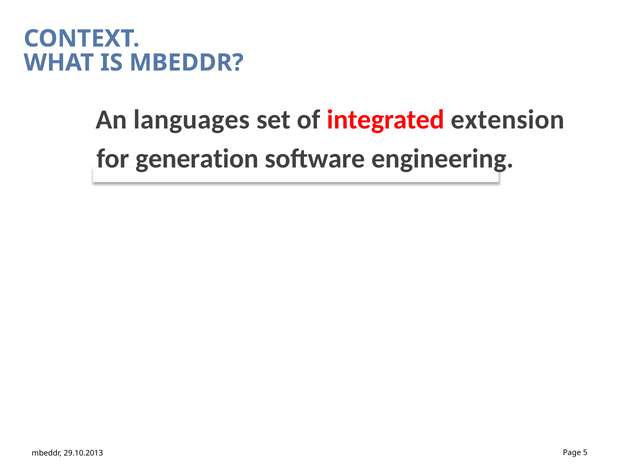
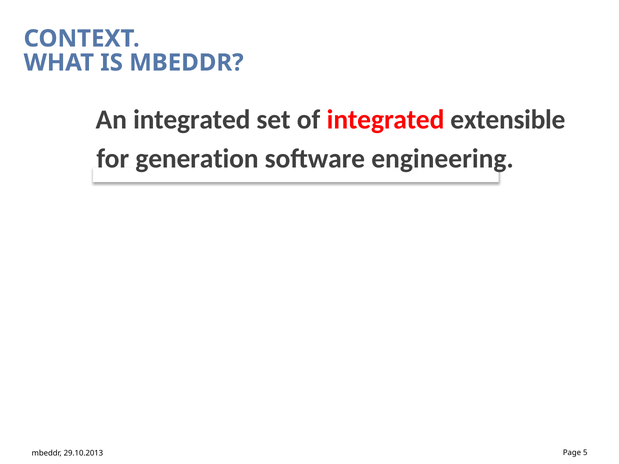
An languages: languages -> integrated
extension: extension -> extensible
